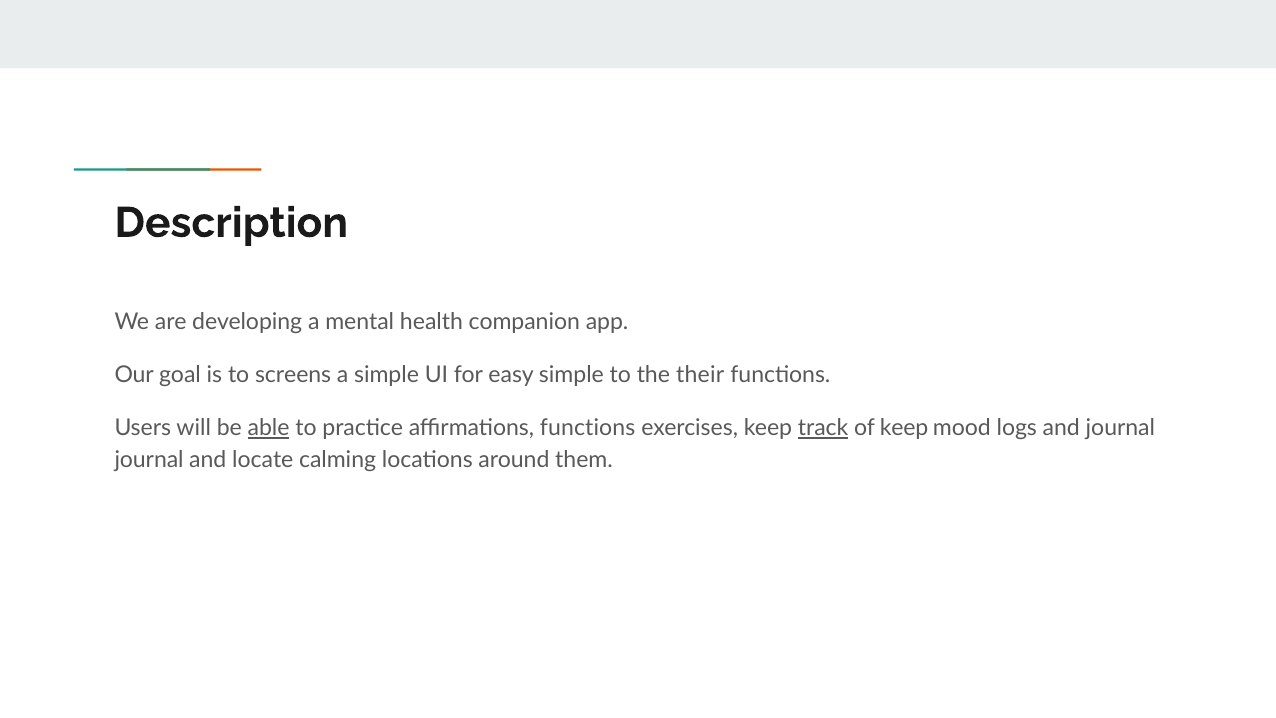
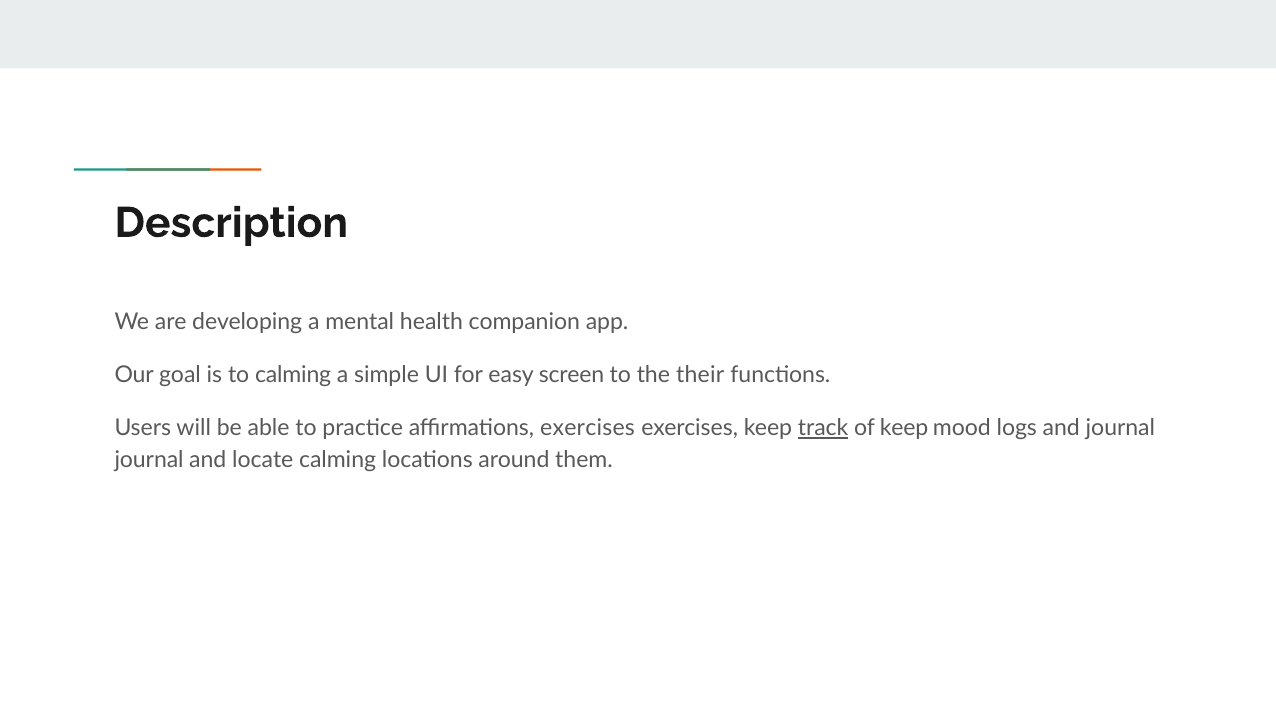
to screens: screens -> calming
easy simple: simple -> screen
able underline: present -> none
affirmations functions: functions -> exercises
